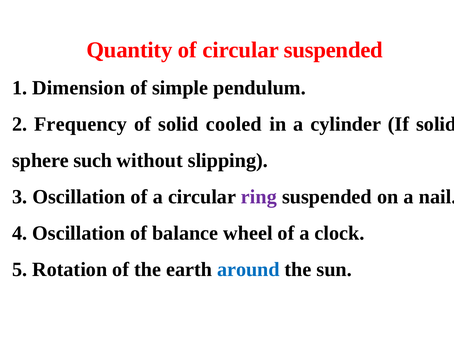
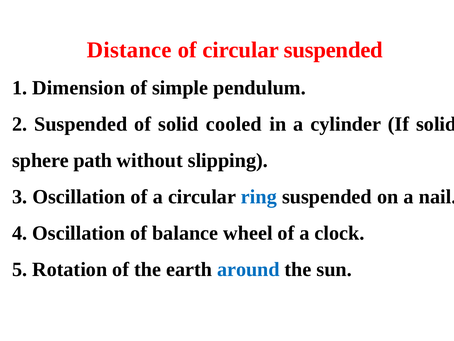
Quantity: Quantity -> Distance
2 Frequency: Frequency -> Suspended
such: such -> path
ring colour: purple -> blue
